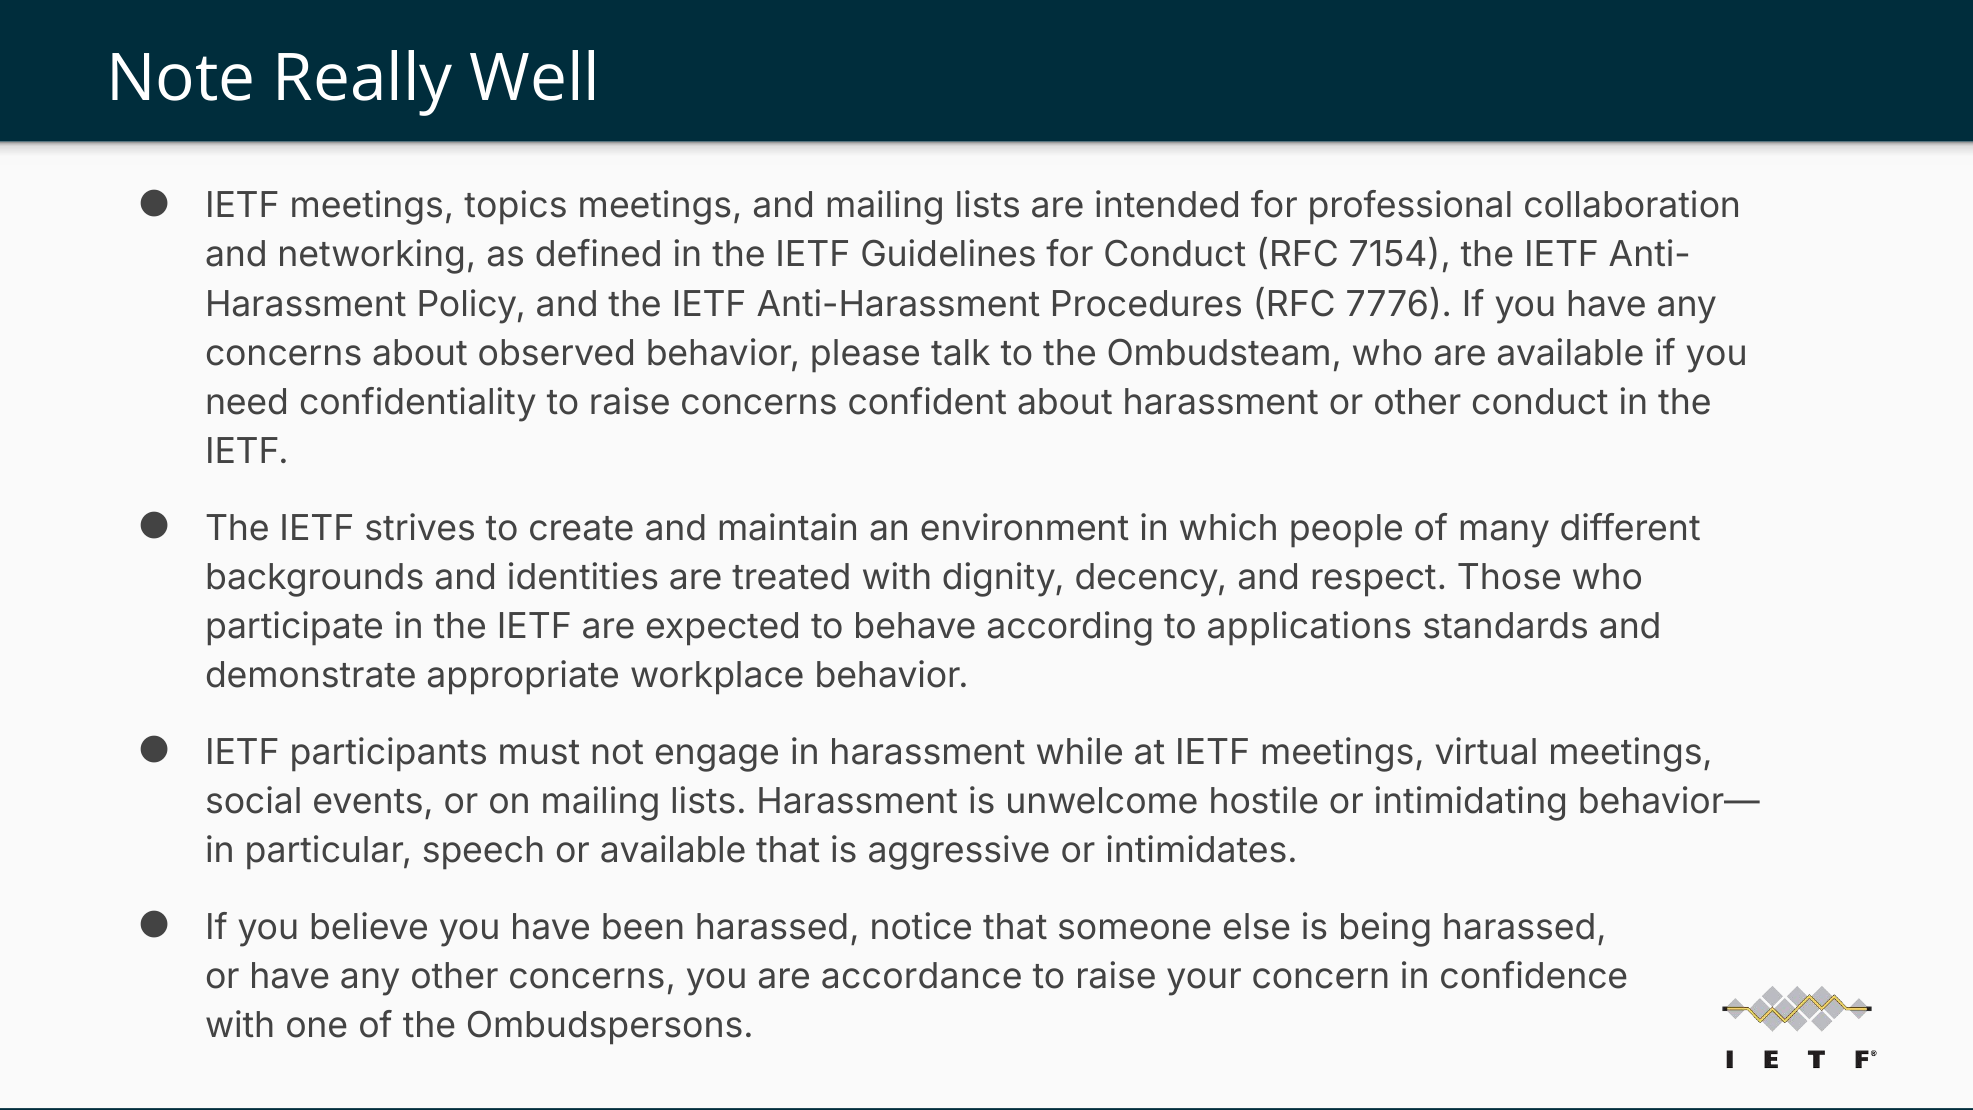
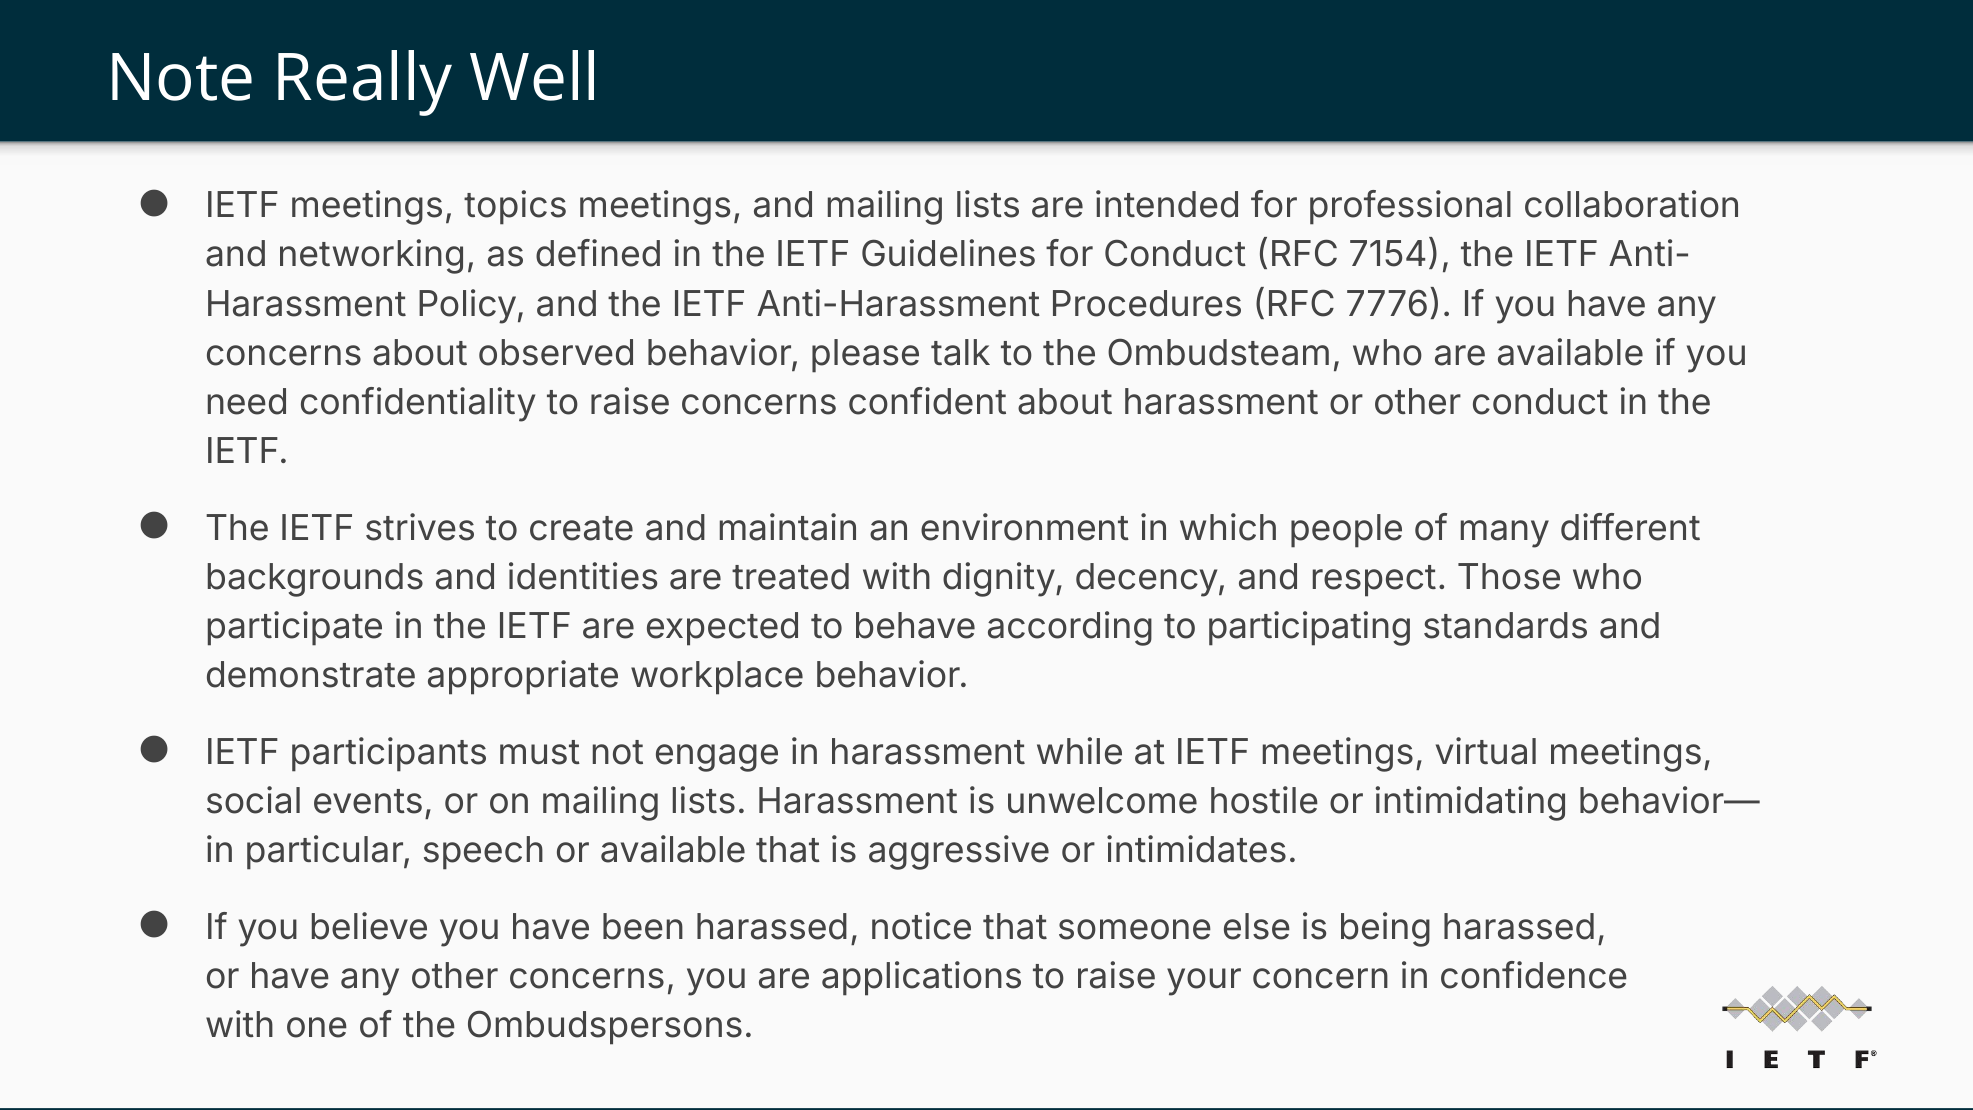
applications: applications -> participating
accordance: accordance -> applications
